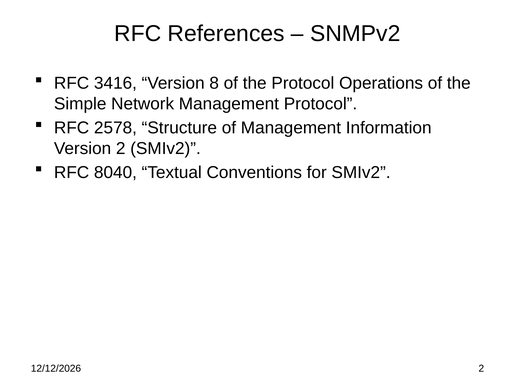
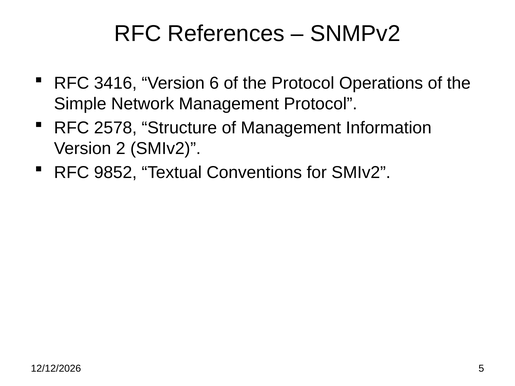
8: 8 -> 6
8040: 8040 -> 9852
2 at (481, 369): 2 -> 5
